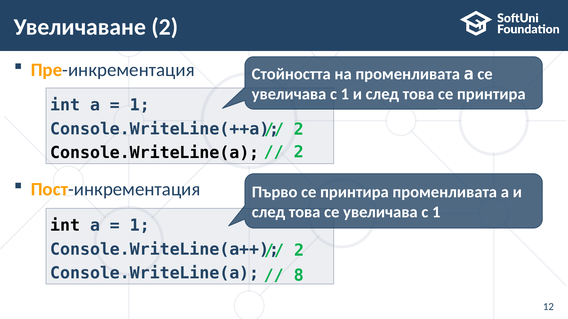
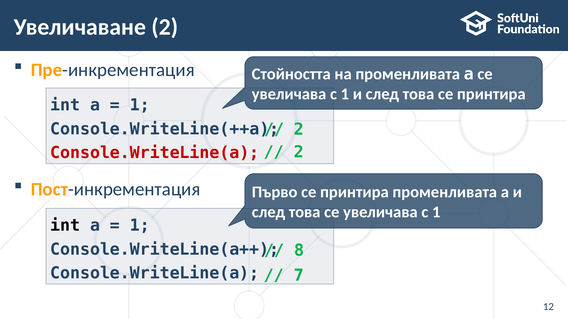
Console.WriteLine(a at (155, 153) colour: black -> red
2 at (299, 251): 2 -> 8
8: 8 -> 7
